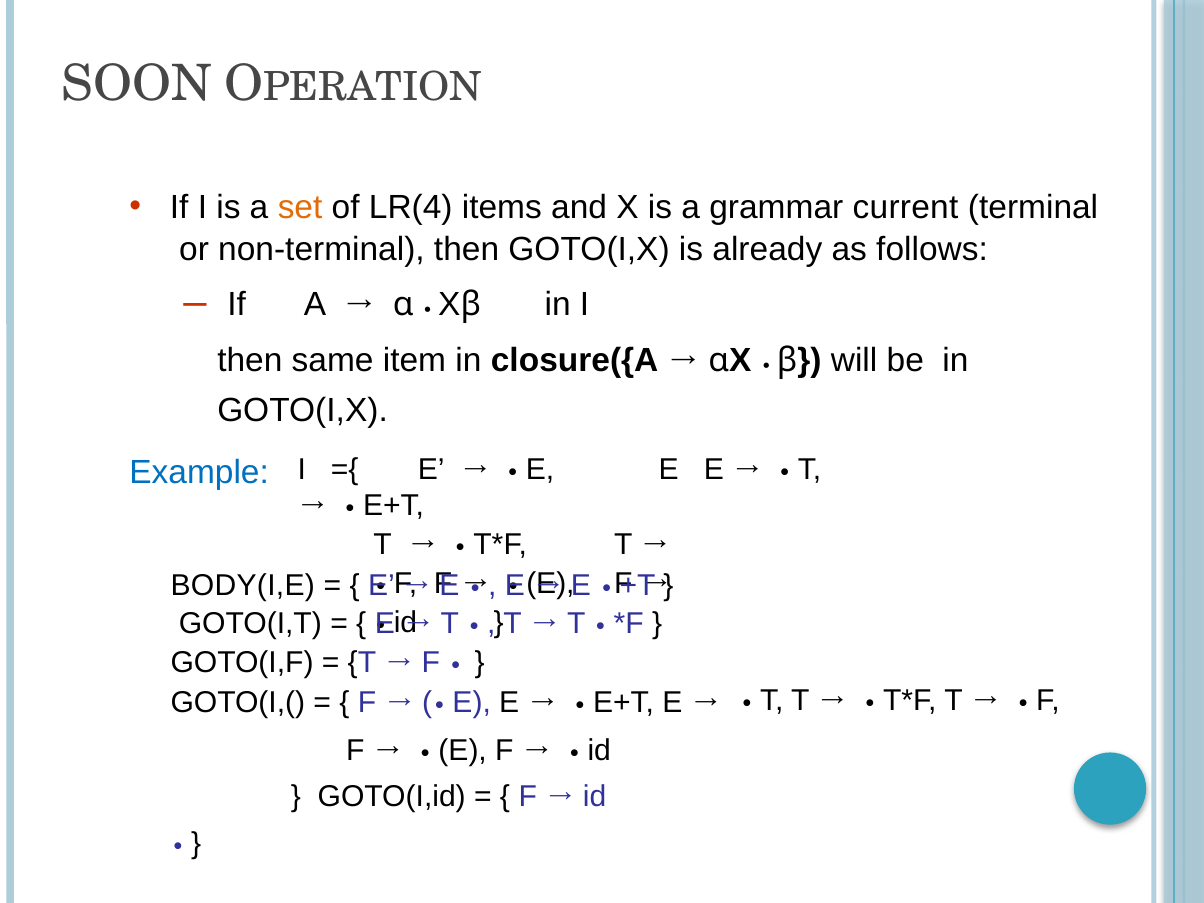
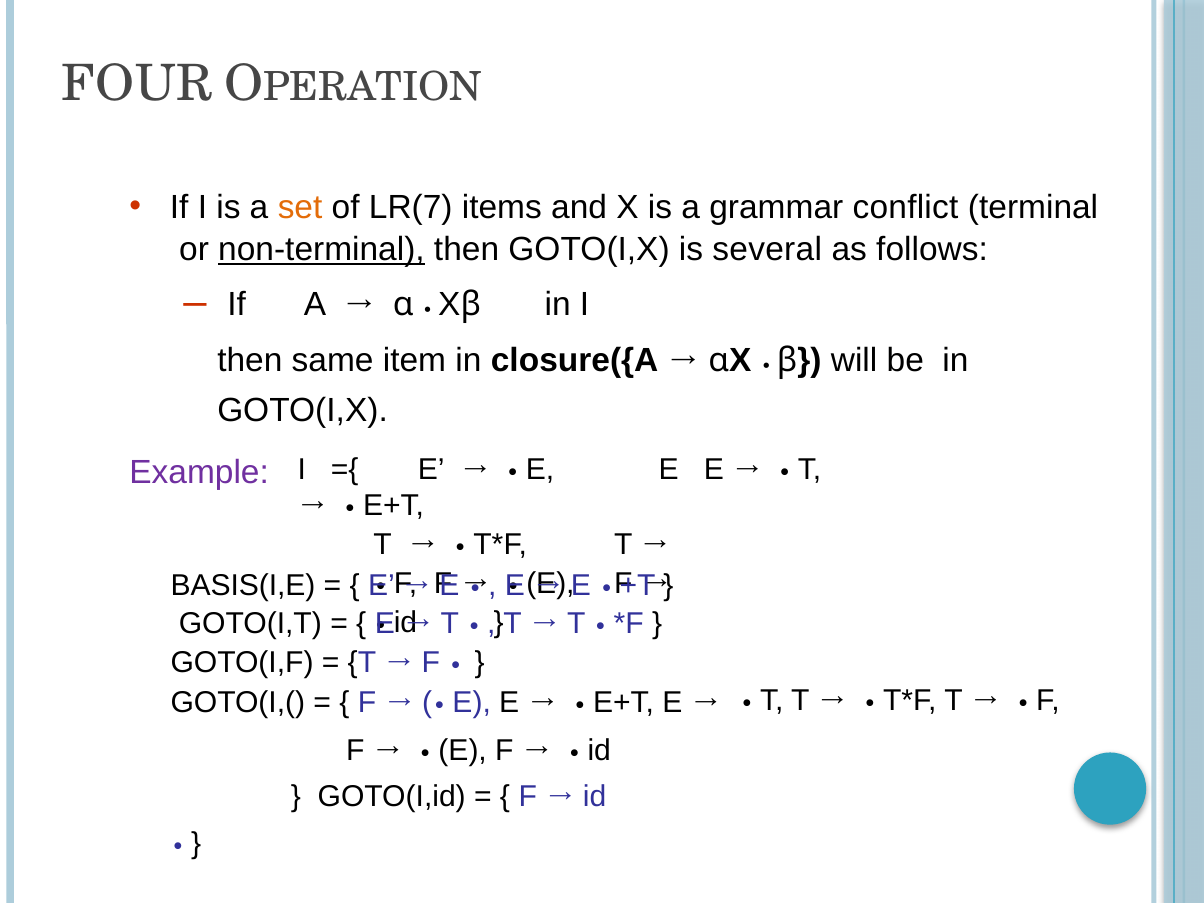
SOON: SOON -> FOUR
LR(4: LR(4 -> LR(7
current: current -> conflict
non-terminal underline: none -> present
already: already -> several
Example colour: blue -> purple
BODY(I,E: BODY(I,E -> BASIS(I,E
